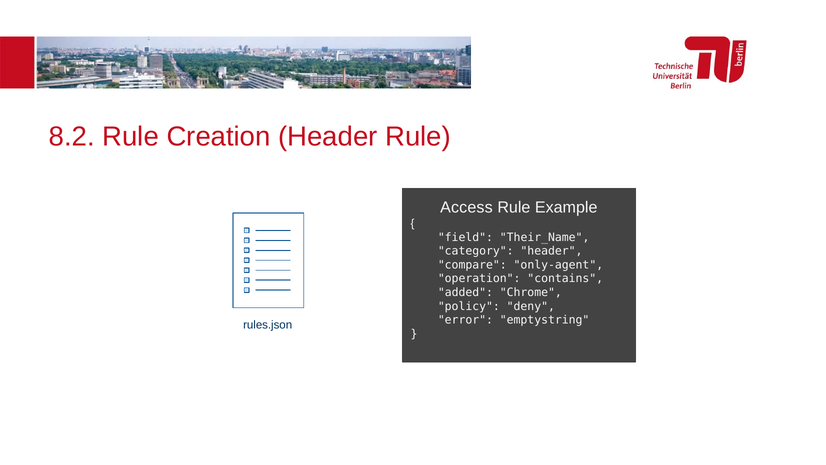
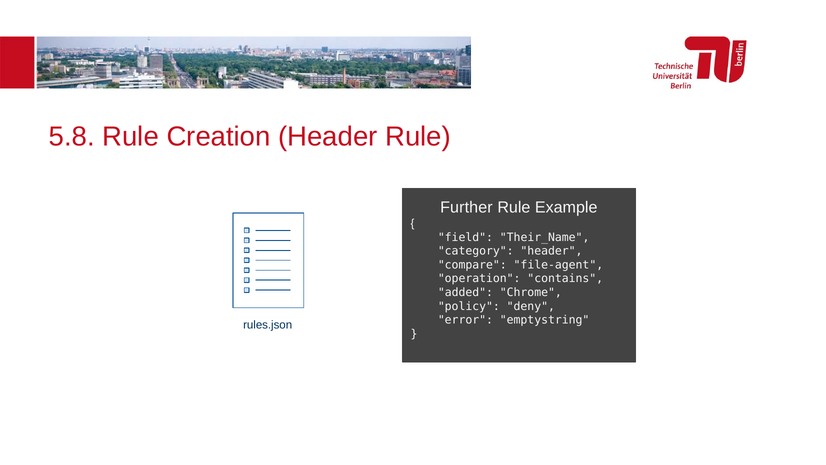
8.2: 8.2 -> 5.8
Access: Access -> Further
only-agent: only-agent -> file-agent
